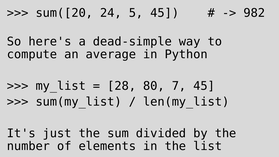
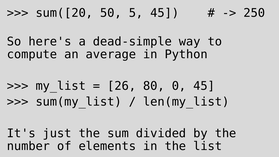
24: 24 -> 50
982: 982 -> 250
28: 28 -> 26
7: 7 -> 0
